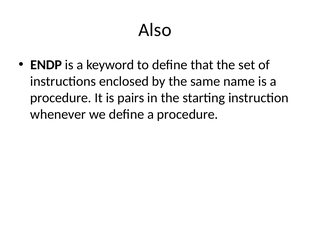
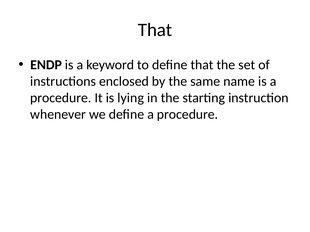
Also at (155, 30): Also -> That
pairs: pairs -> lying
